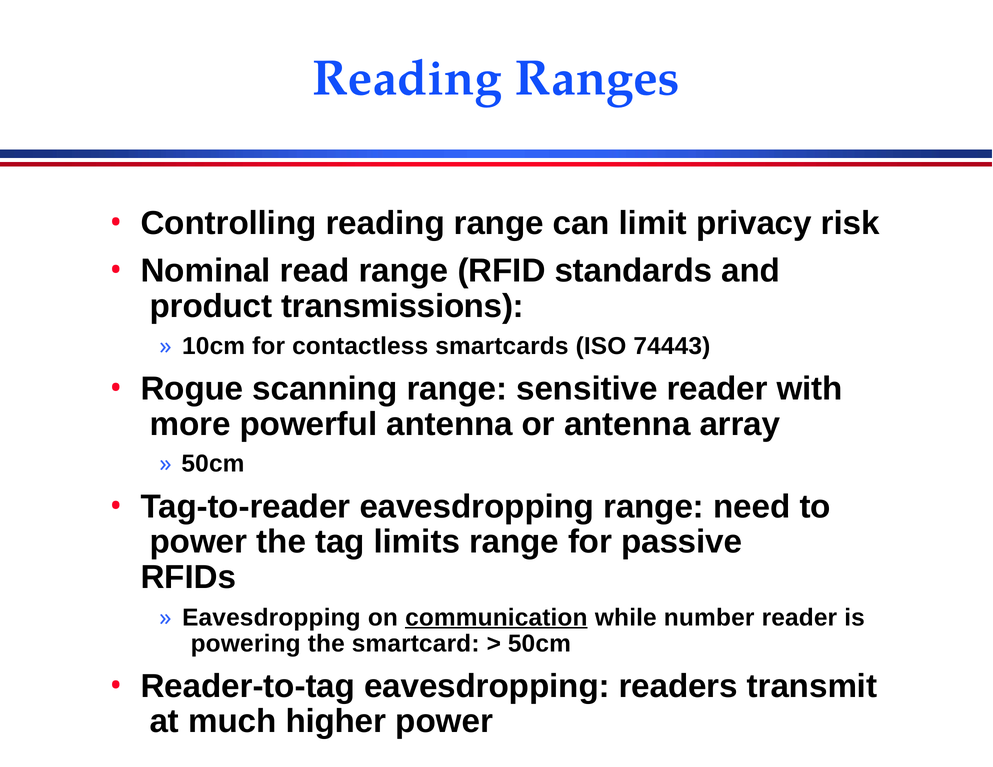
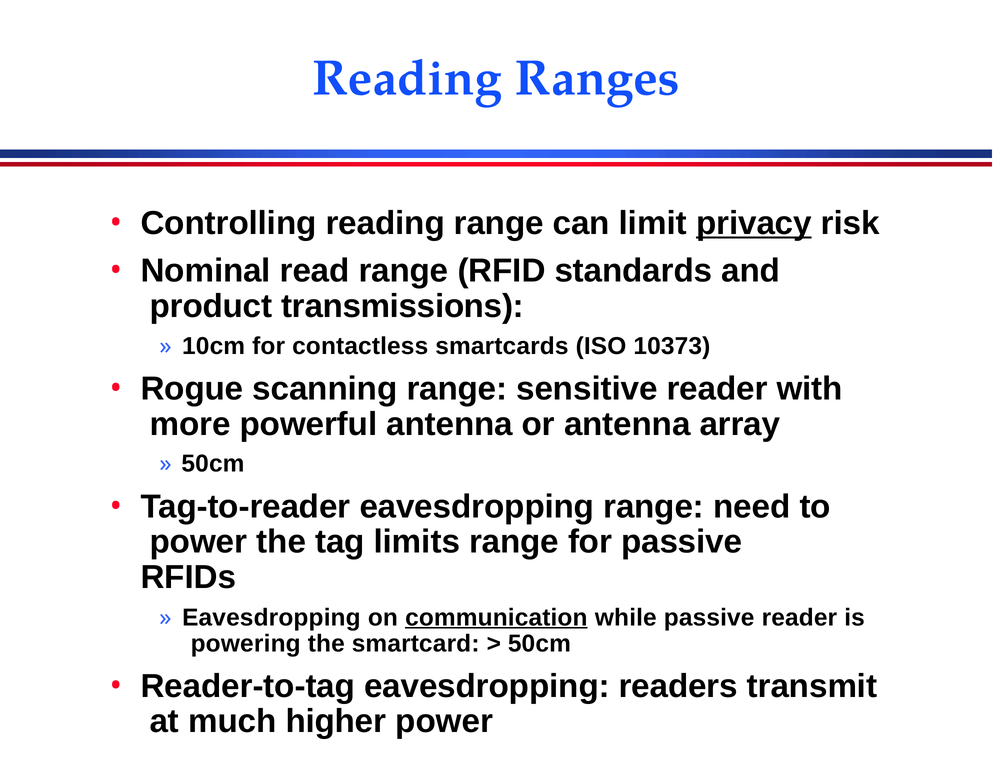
privacy underline: none -> present
74443: 74443 -> 10373
while number: number -> passive
